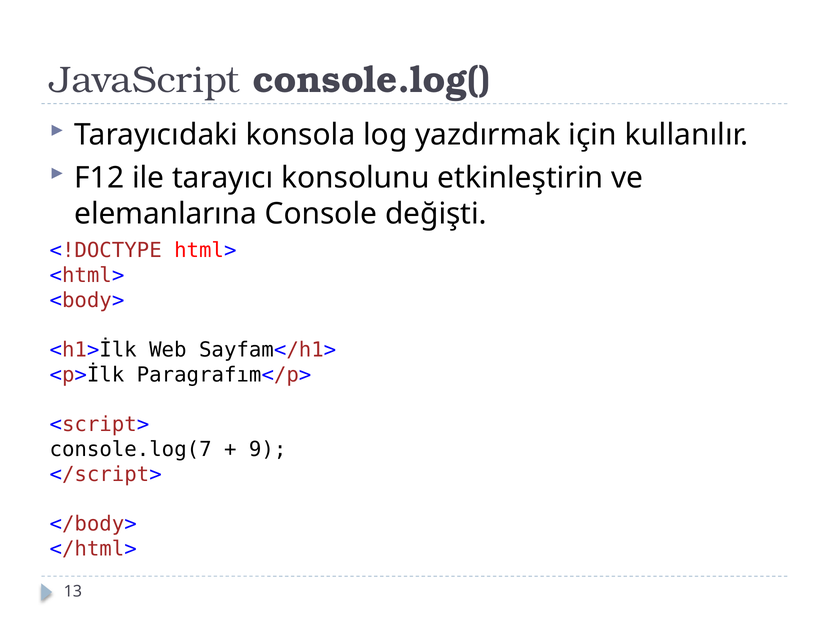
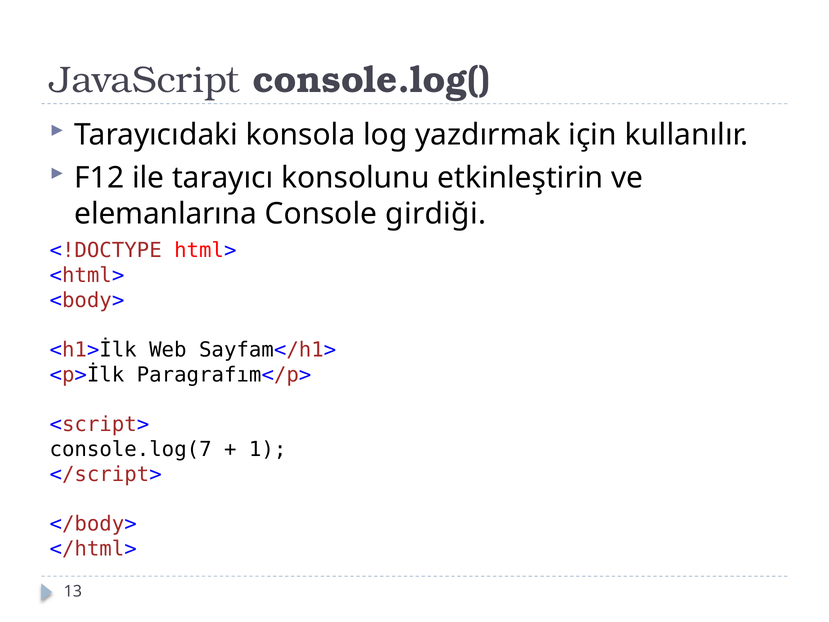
değişti: değişti -> girdiği
9: 9 -> 1
